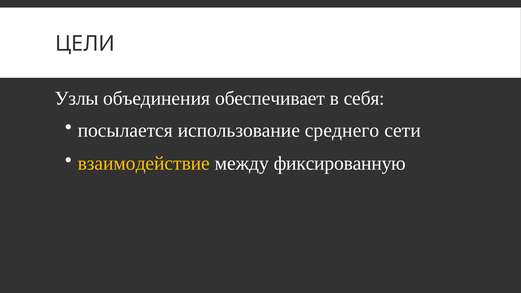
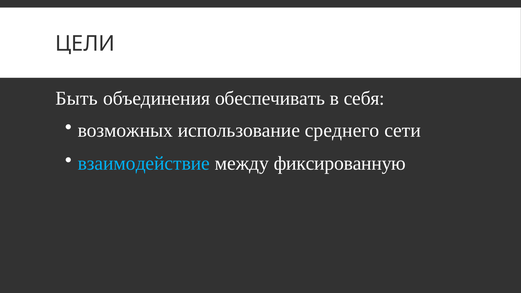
Узлы: Узлы -> Быть
обеспечивает: обеспечивает -> обеспечивать
посылается: посылается -> возможных
взаимодействие colour: yellow -> light blue
